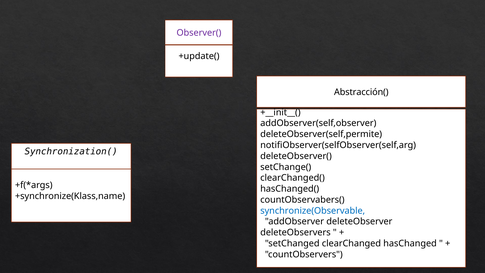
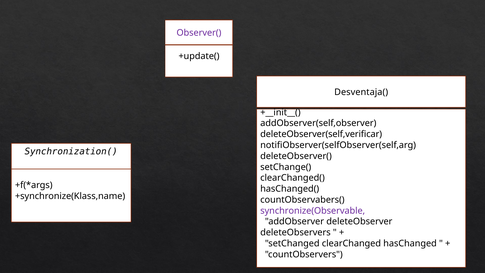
Abstracción(: Abstracción( -> Desventaja(
deleteObserver(self,permite: deleteObserver(self,permite -> deleteObserver(self,verificar
synchronize(Observable colour: blue -> purple
